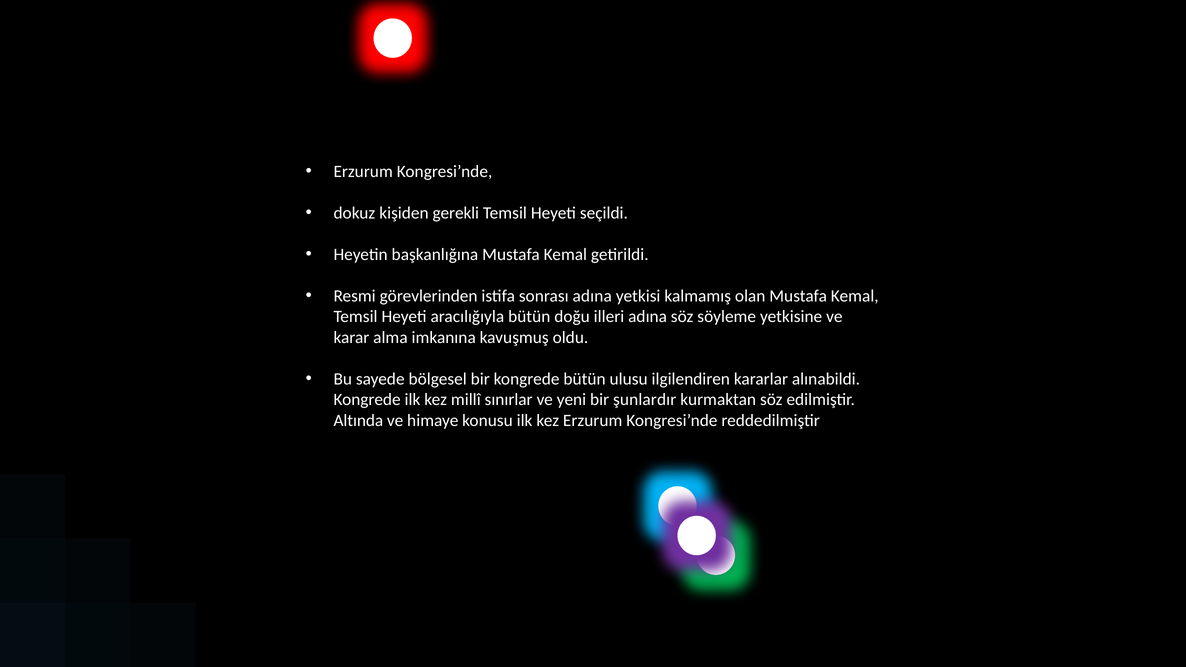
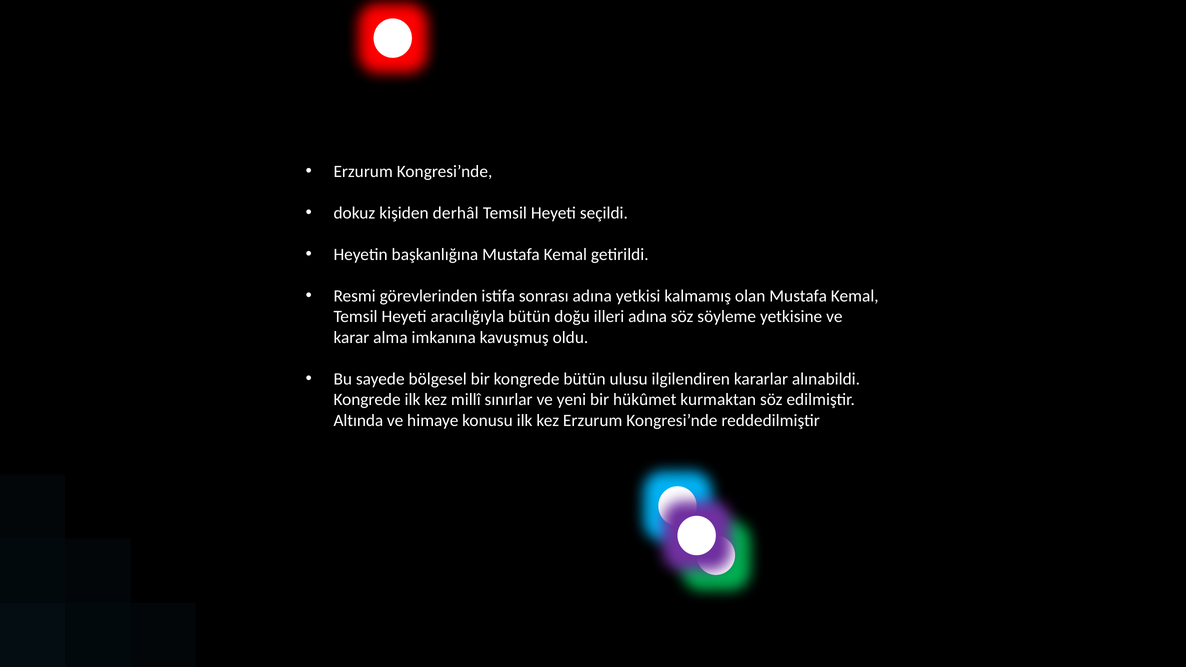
gerekli: gerekli -> derhâl
şunlardır: şunlardır -> hükûmet
